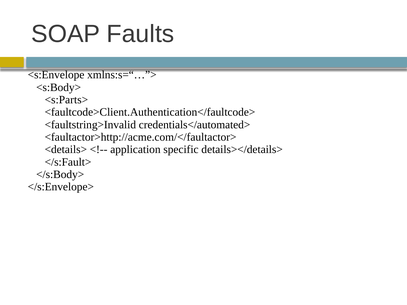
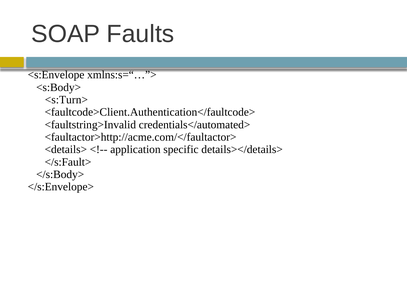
<s:Parts>: <s:Parts> -> <s:Turn>
